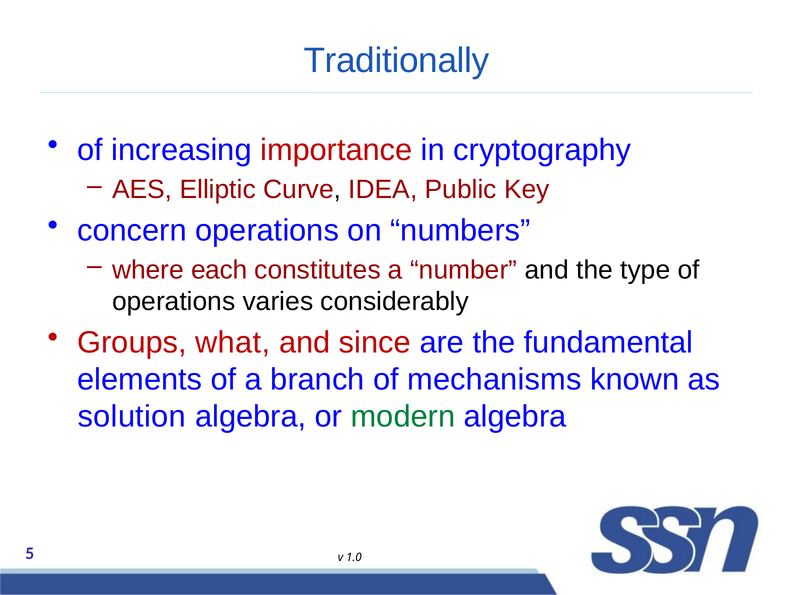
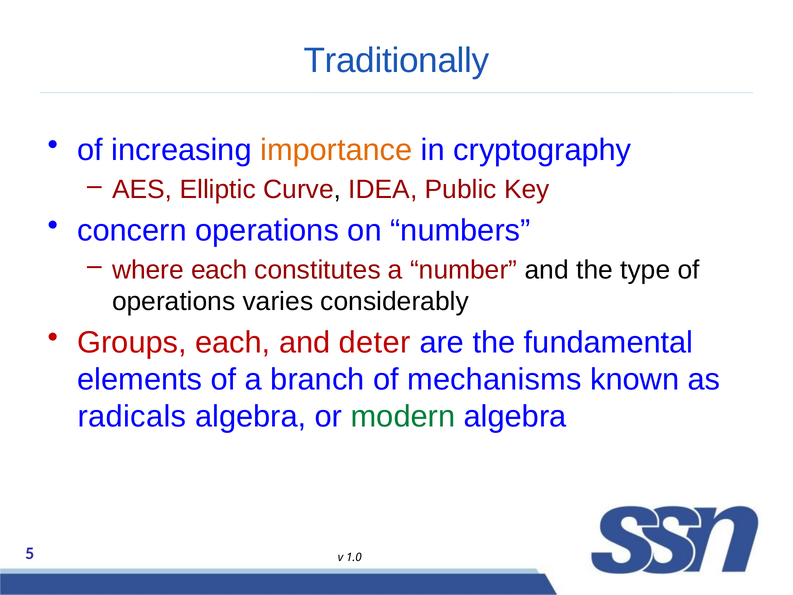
importance colour: red -> orange
Groups what: what -> each
since: since -> deter
solution: solution -> radicals
